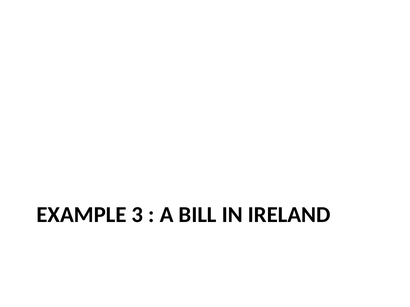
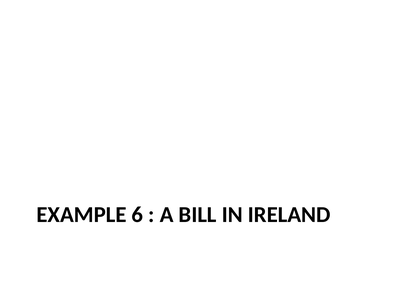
3: 3 -> 6
